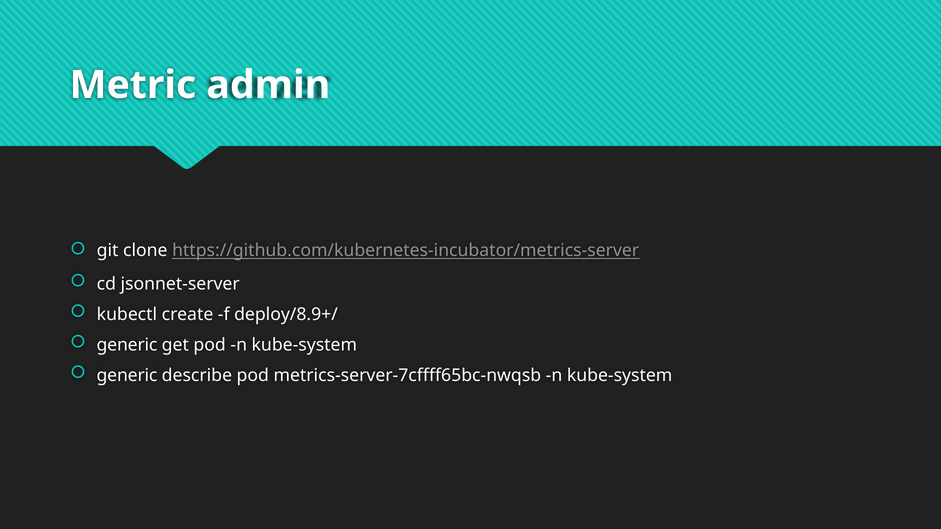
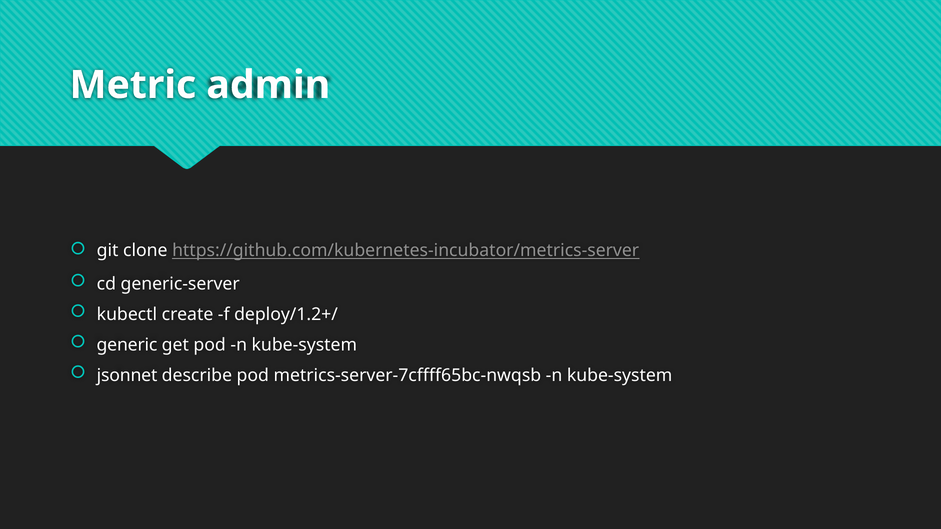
jsonnet-server: jsonnet-server -> generic-server
deploy/8.9+/: deploy/8.9+/ -> deploy/1.2+/
generic at (127, 376): generic -> jsonnet
